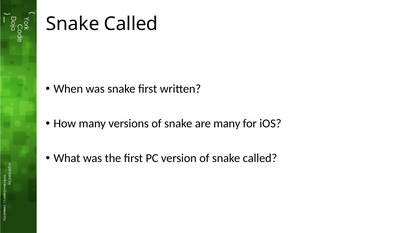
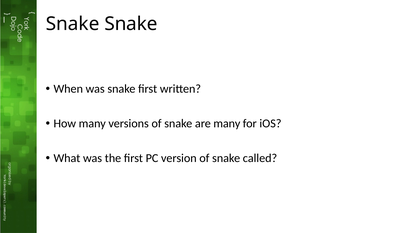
Called at (131, 24): Called -> Snake
